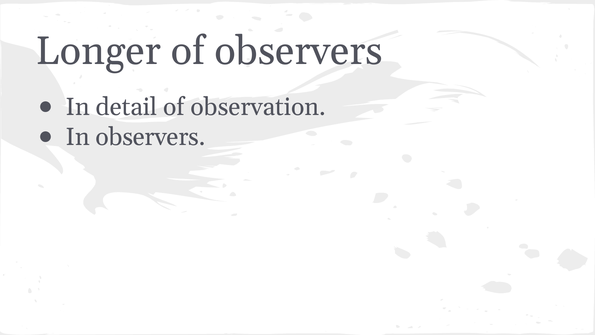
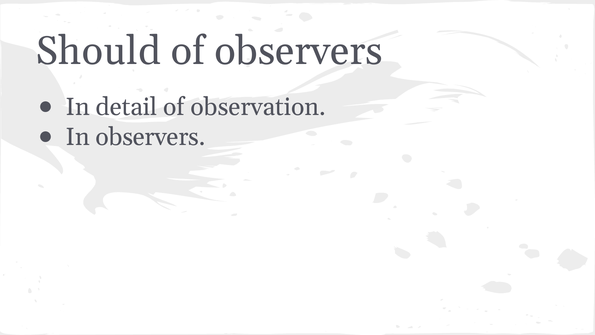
Longer: Longer -> Should
